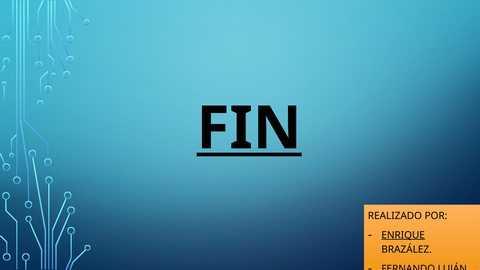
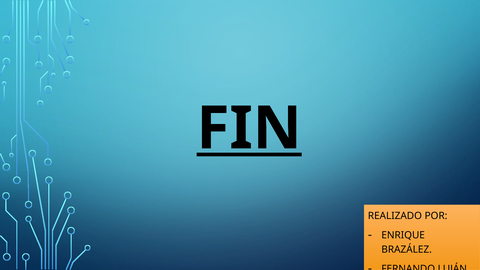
ENRIQUE underline: present -> none
